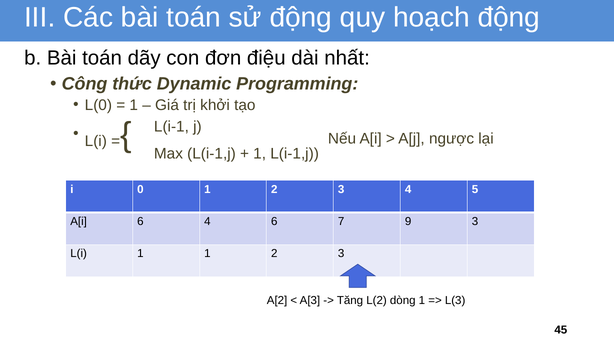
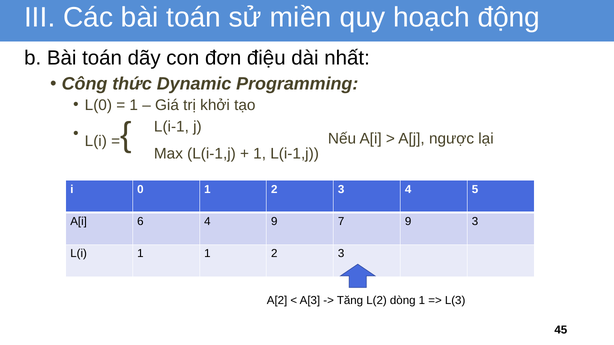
sử động: động -> miền
4 6: 6 -> 9
